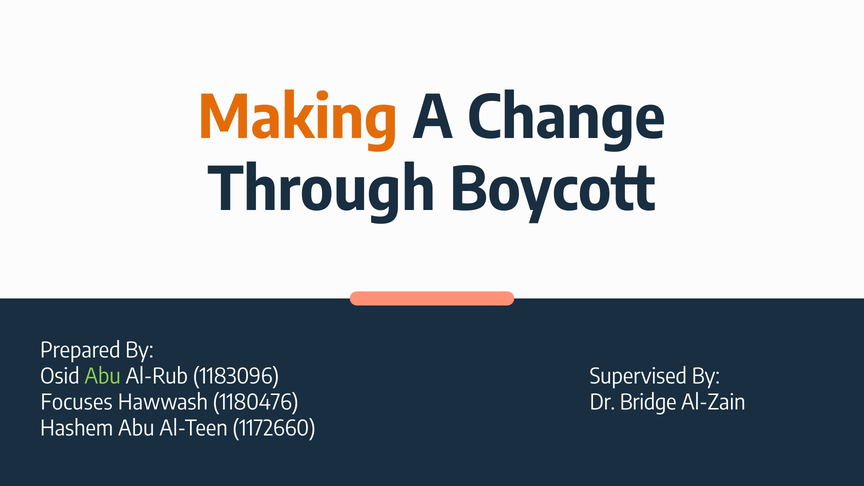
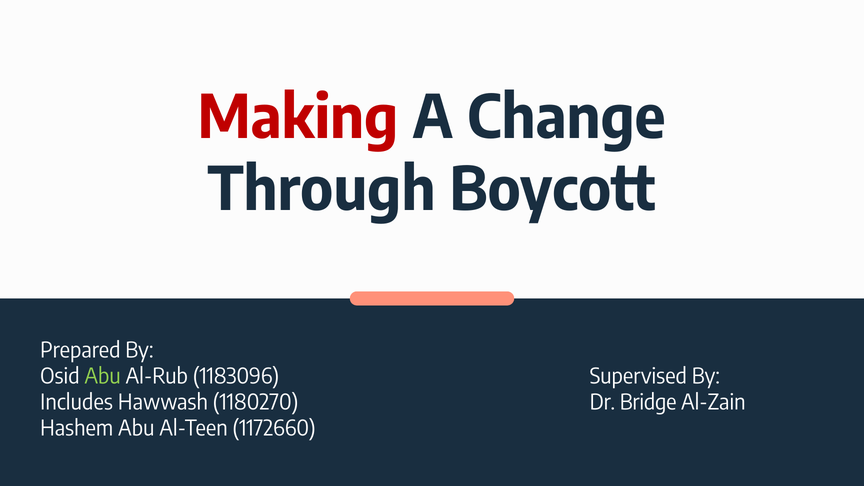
Making colour: orange -> red
Focuses: Focuses -> Includes
1180476: 1180476 -> 1180270
